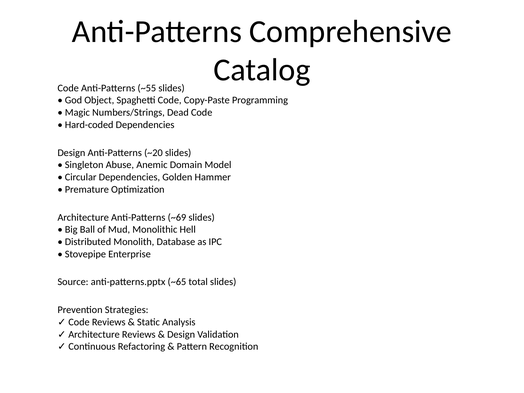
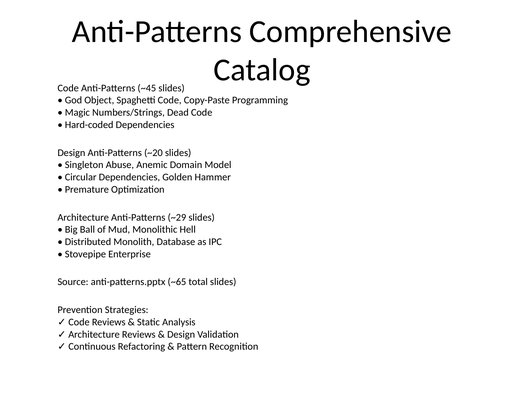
~55: ~55 -> ~45
~69: ~69 -> ~29
